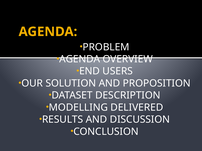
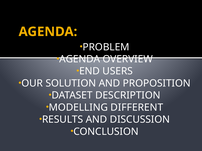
DELIVERED: DELIVERED -> DIFFERENT
